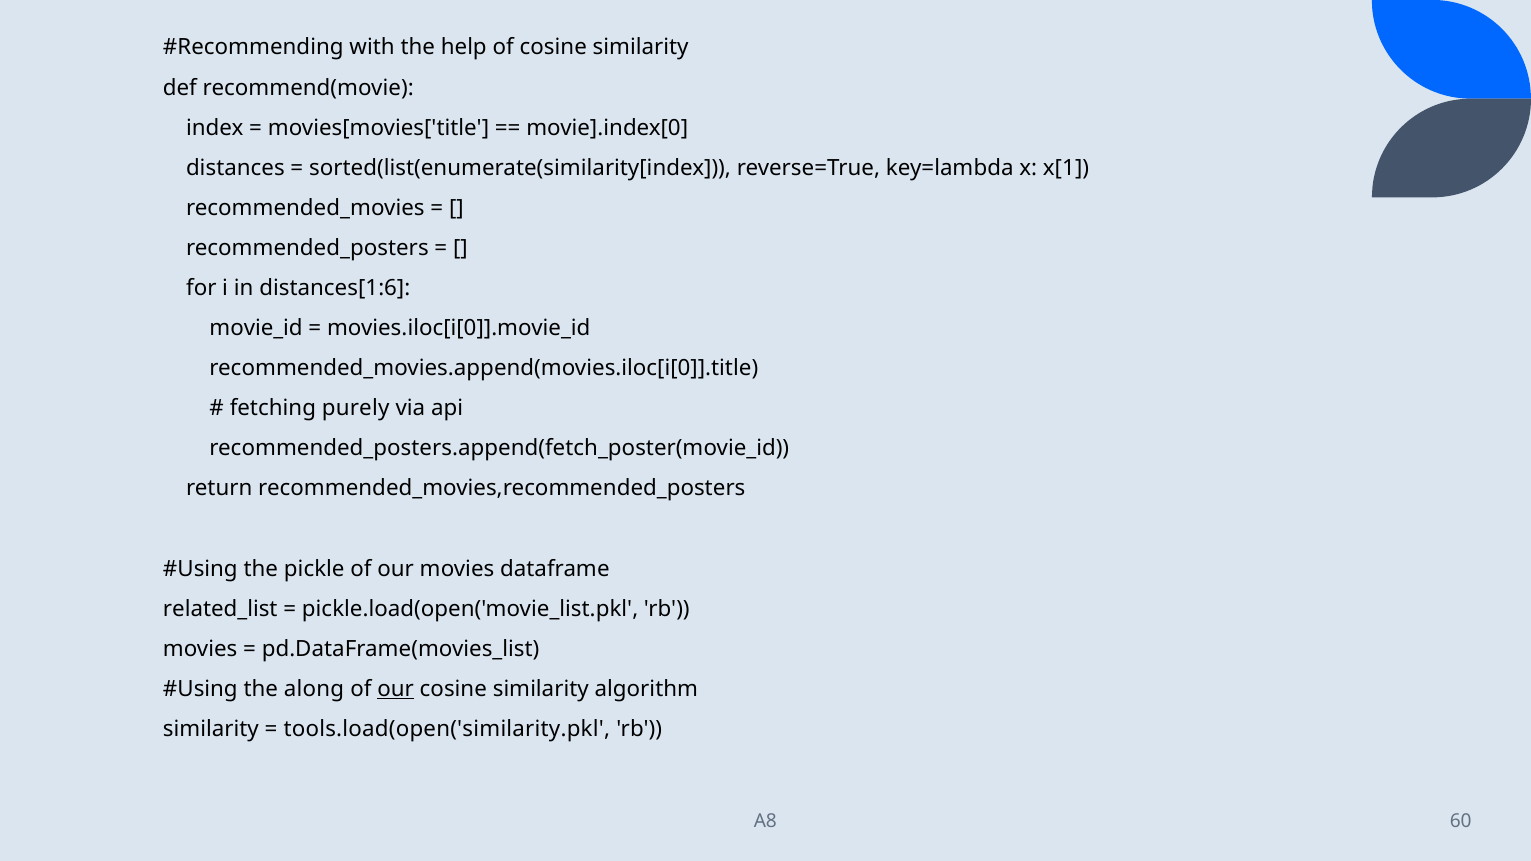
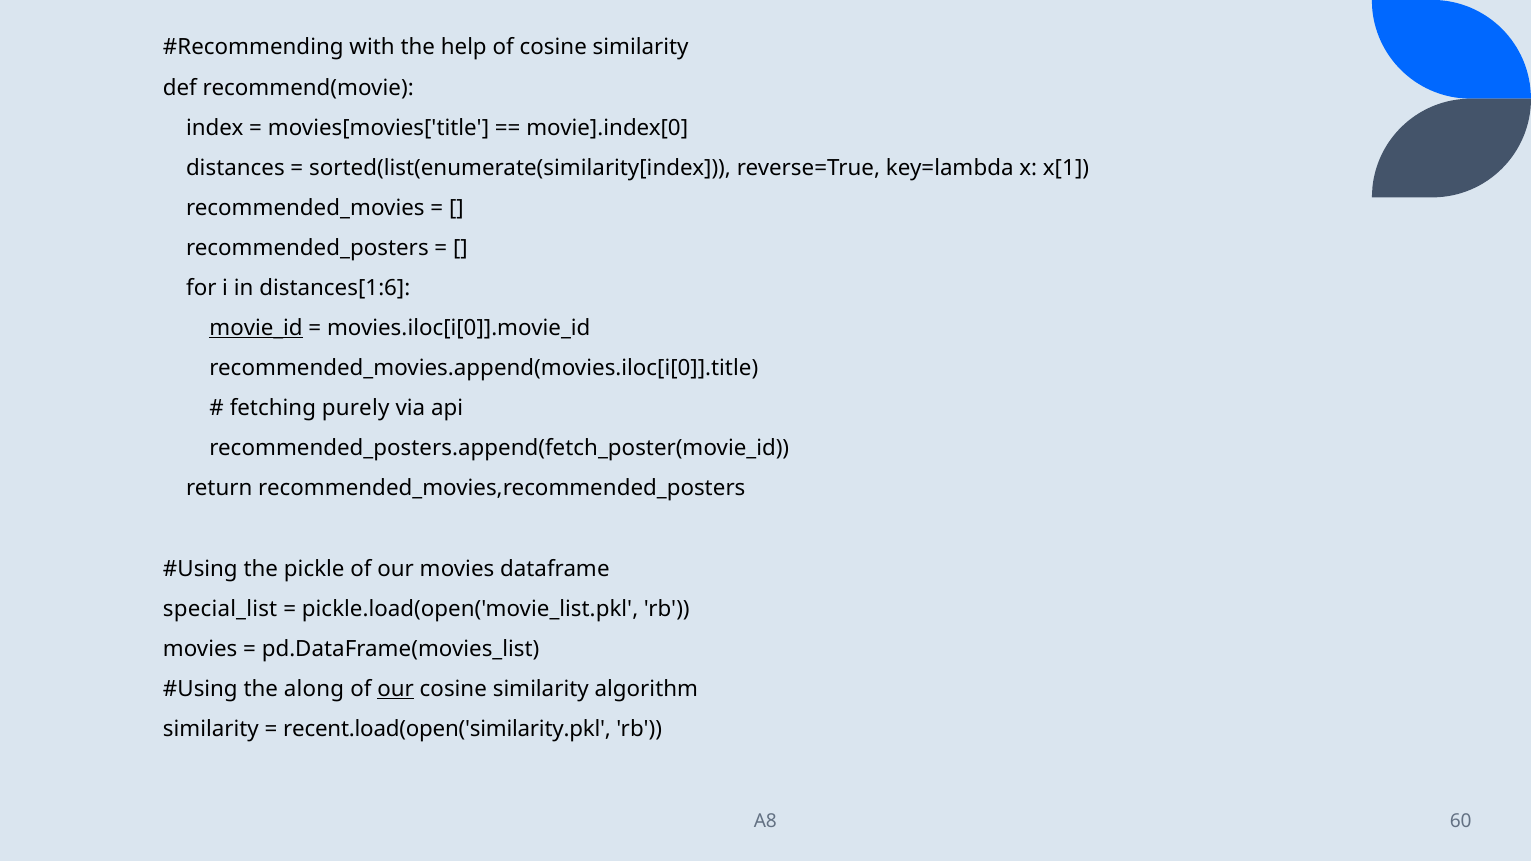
movie_id underline: none -> present
related_list: related_list -> special_list
tools.load(open('similarity.pkl: tools.load(open('similarity.pkl -> recent.load(open('similarity.pkl
